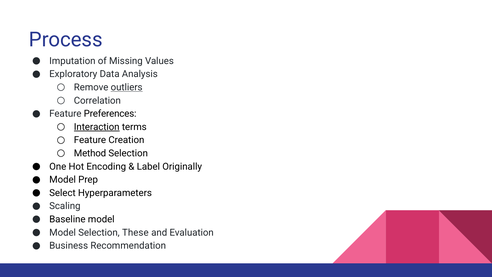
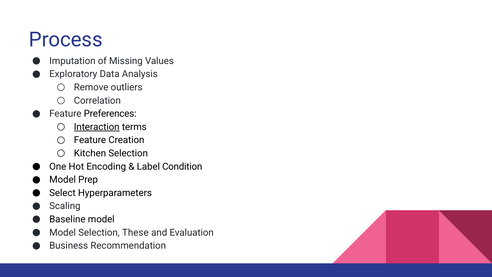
outliers underline: present -> none
Method: Method -> Kitchen
Originally: Originally -> Condition
